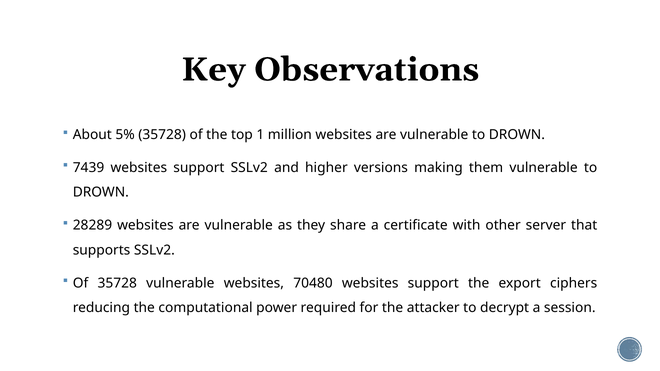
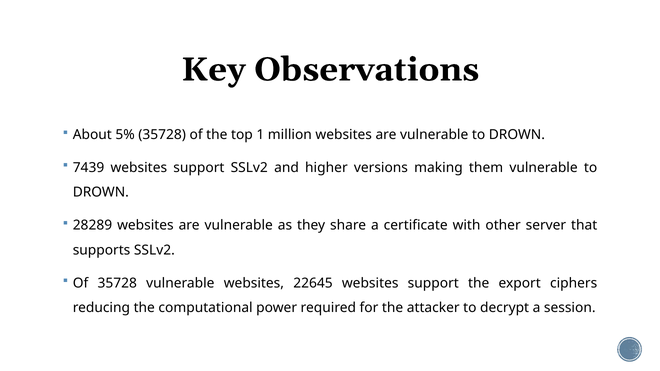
70480: 70480 -> 22645
